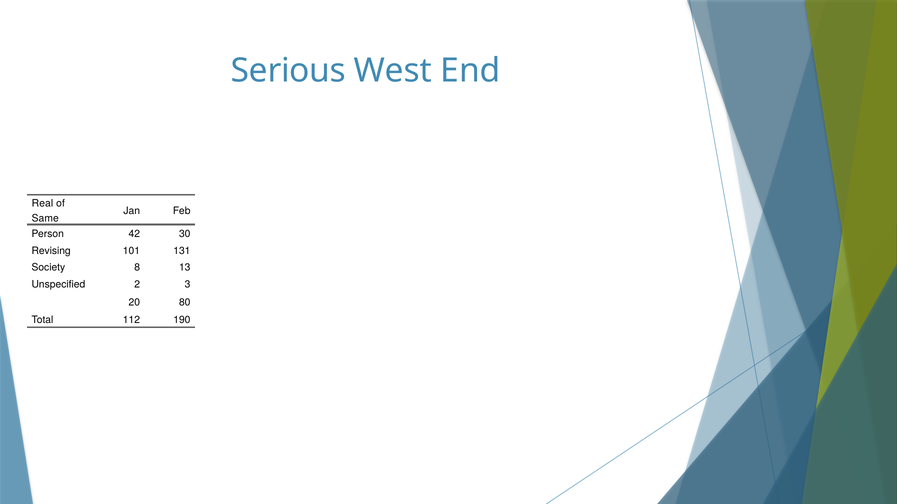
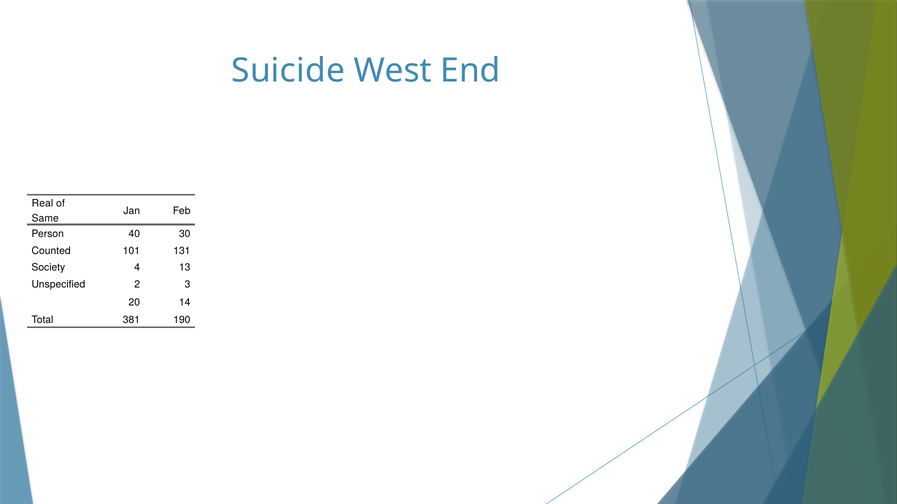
Serious: Serious -> Suicide
42: 42 -> 40
Revising: Revising -> Counted
8: 8 -> 4
80: 80 -> 14
112: 112 -> 381
